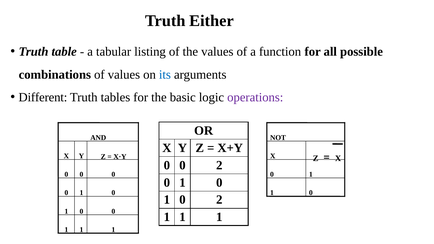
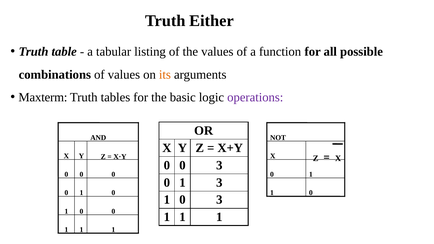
its colour: blue -> orange
Different: Different -> Maxterm
0 0 2: 2 -> 3
0 at (219, 183): 0 -> 3
1 0 2: 2 -> 3
